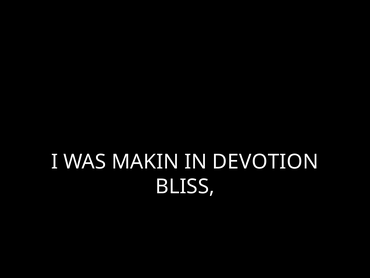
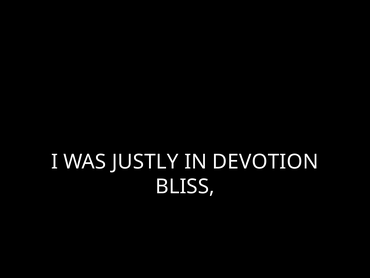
MAKIN: MAKIN -> JUSTLY
